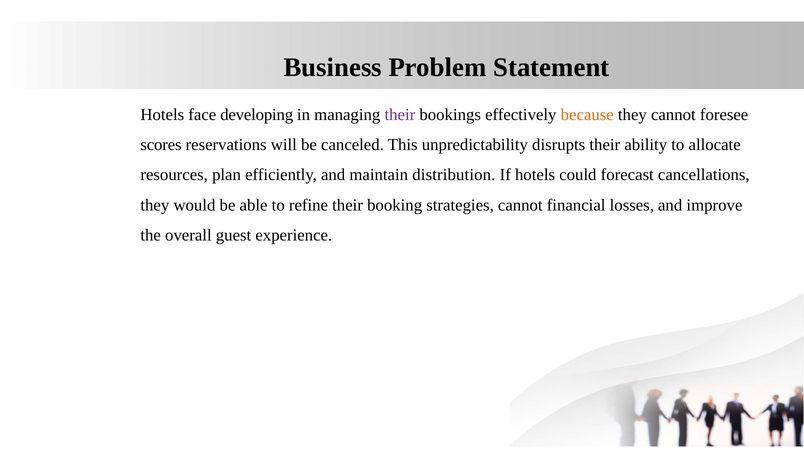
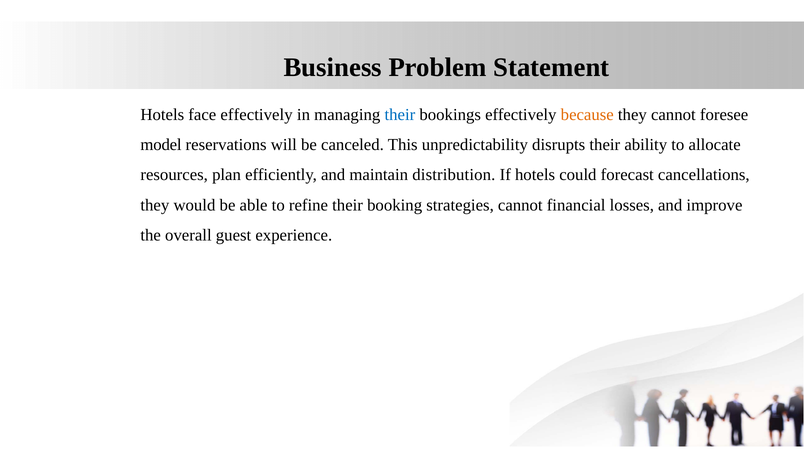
face developing: developing -> effectively
their at (400, 115) colour: purple -> blue
scores: scores -> model
